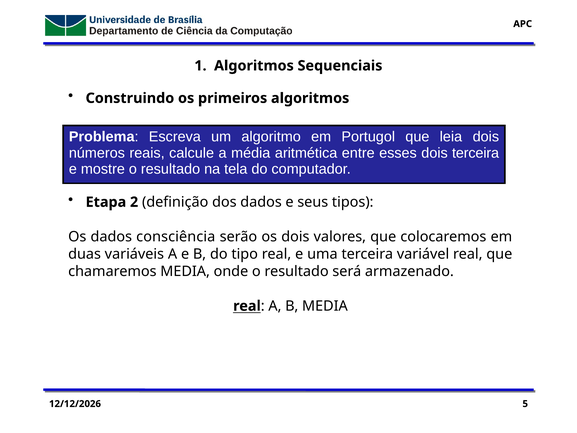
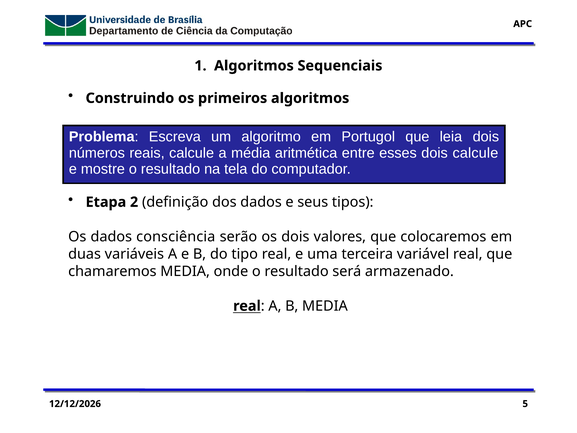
dois terceira: terceira -> calcule
